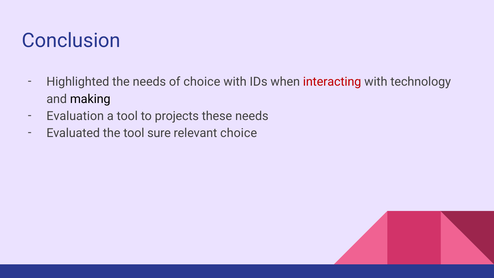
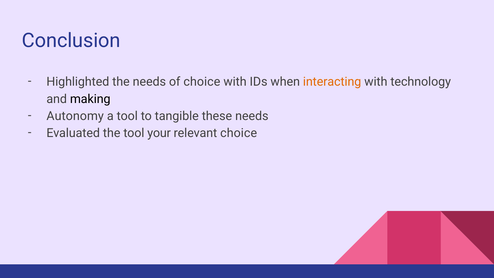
interacting colour: red -> orange
Evaluation: Evaluation -> Autonomy
projects: projects -> tangible
sure: sure -> your
